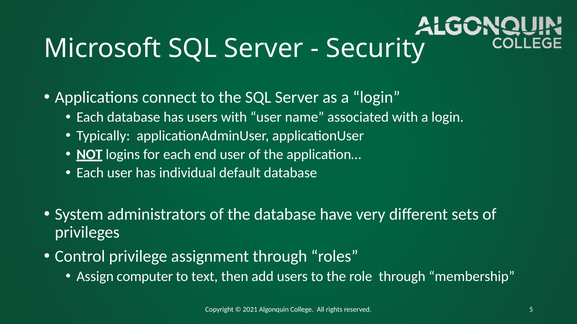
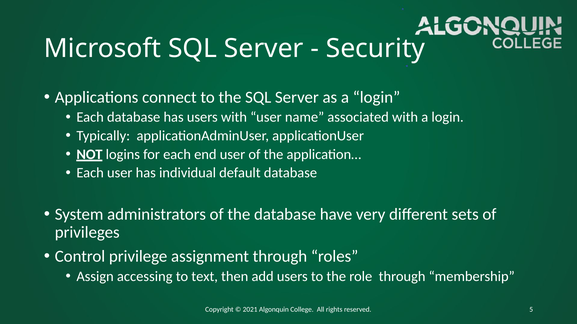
computer: computer -> accessing
